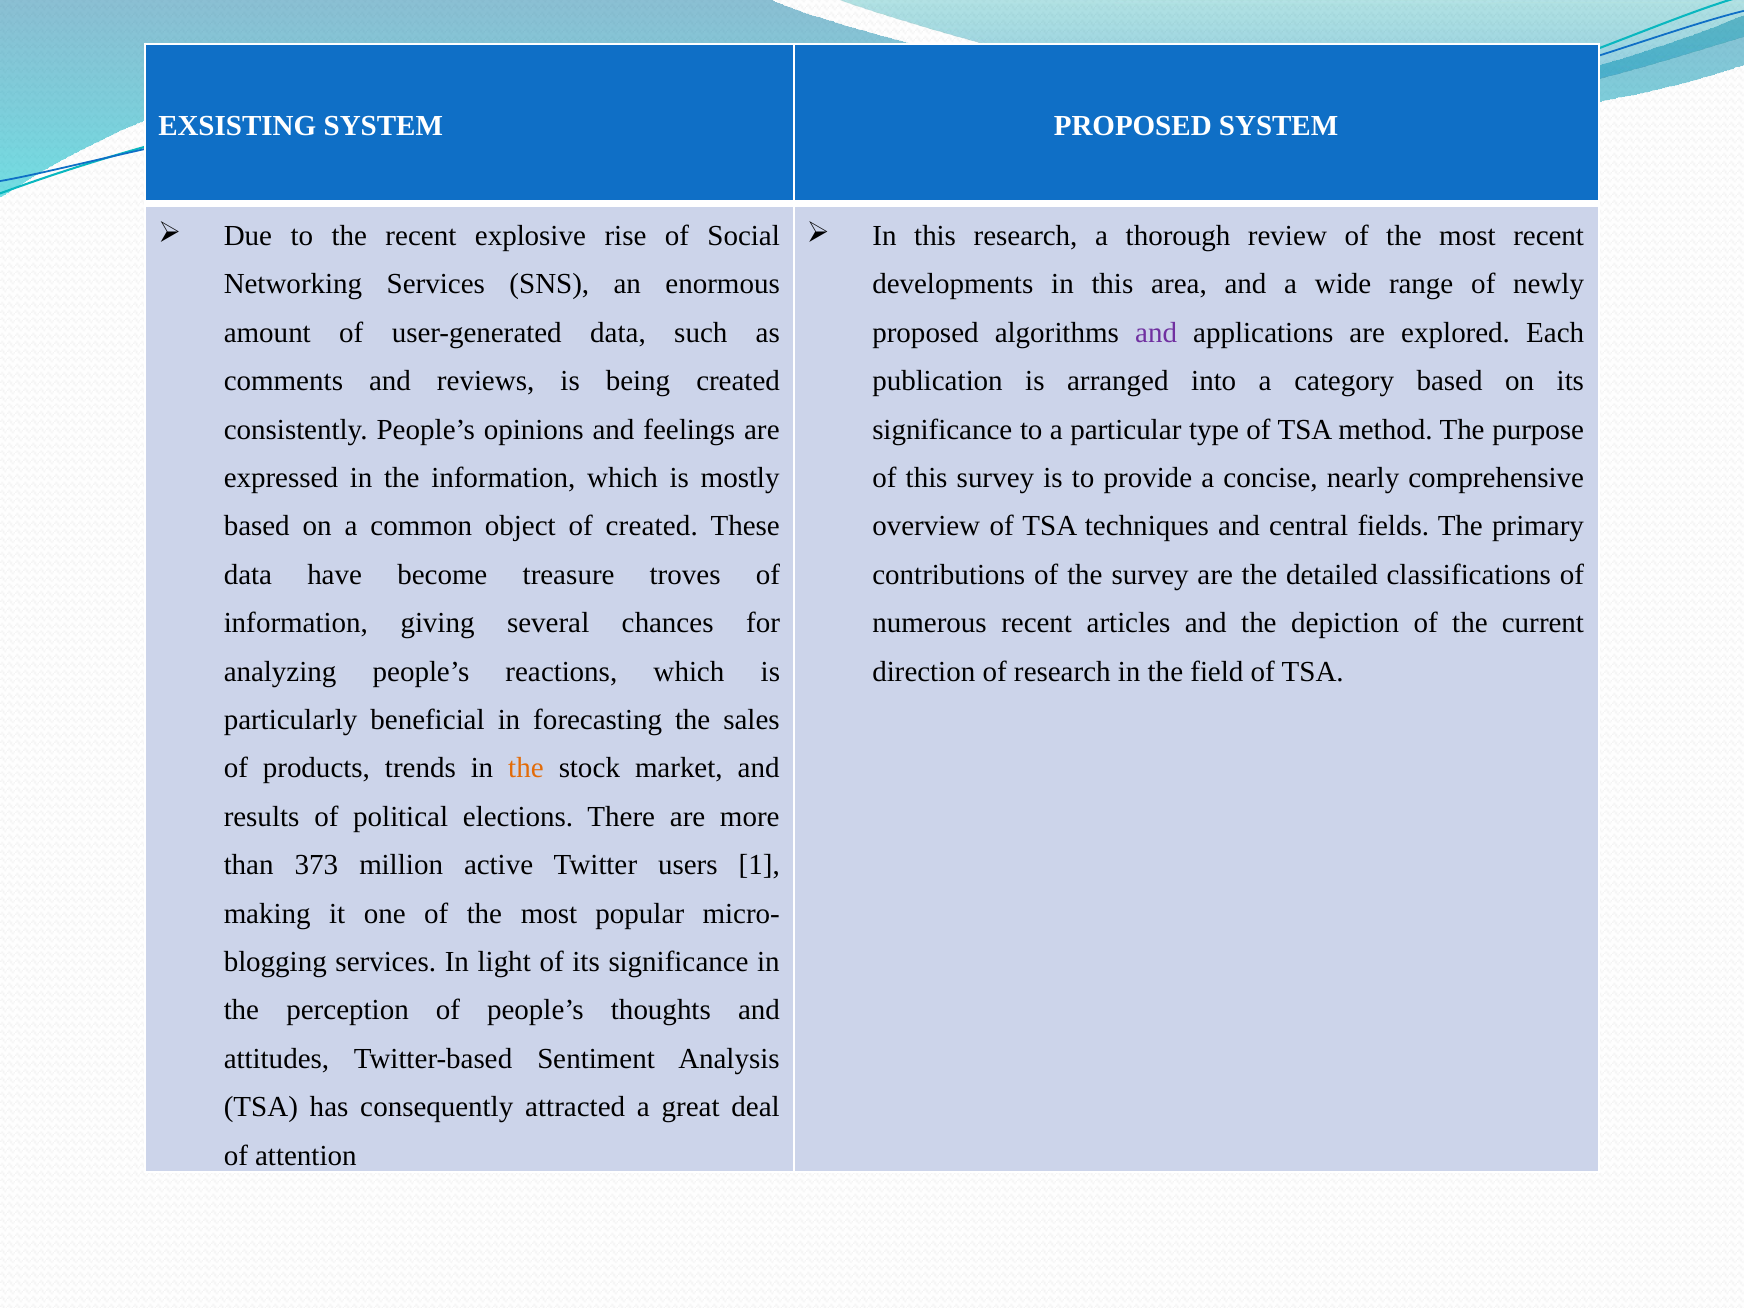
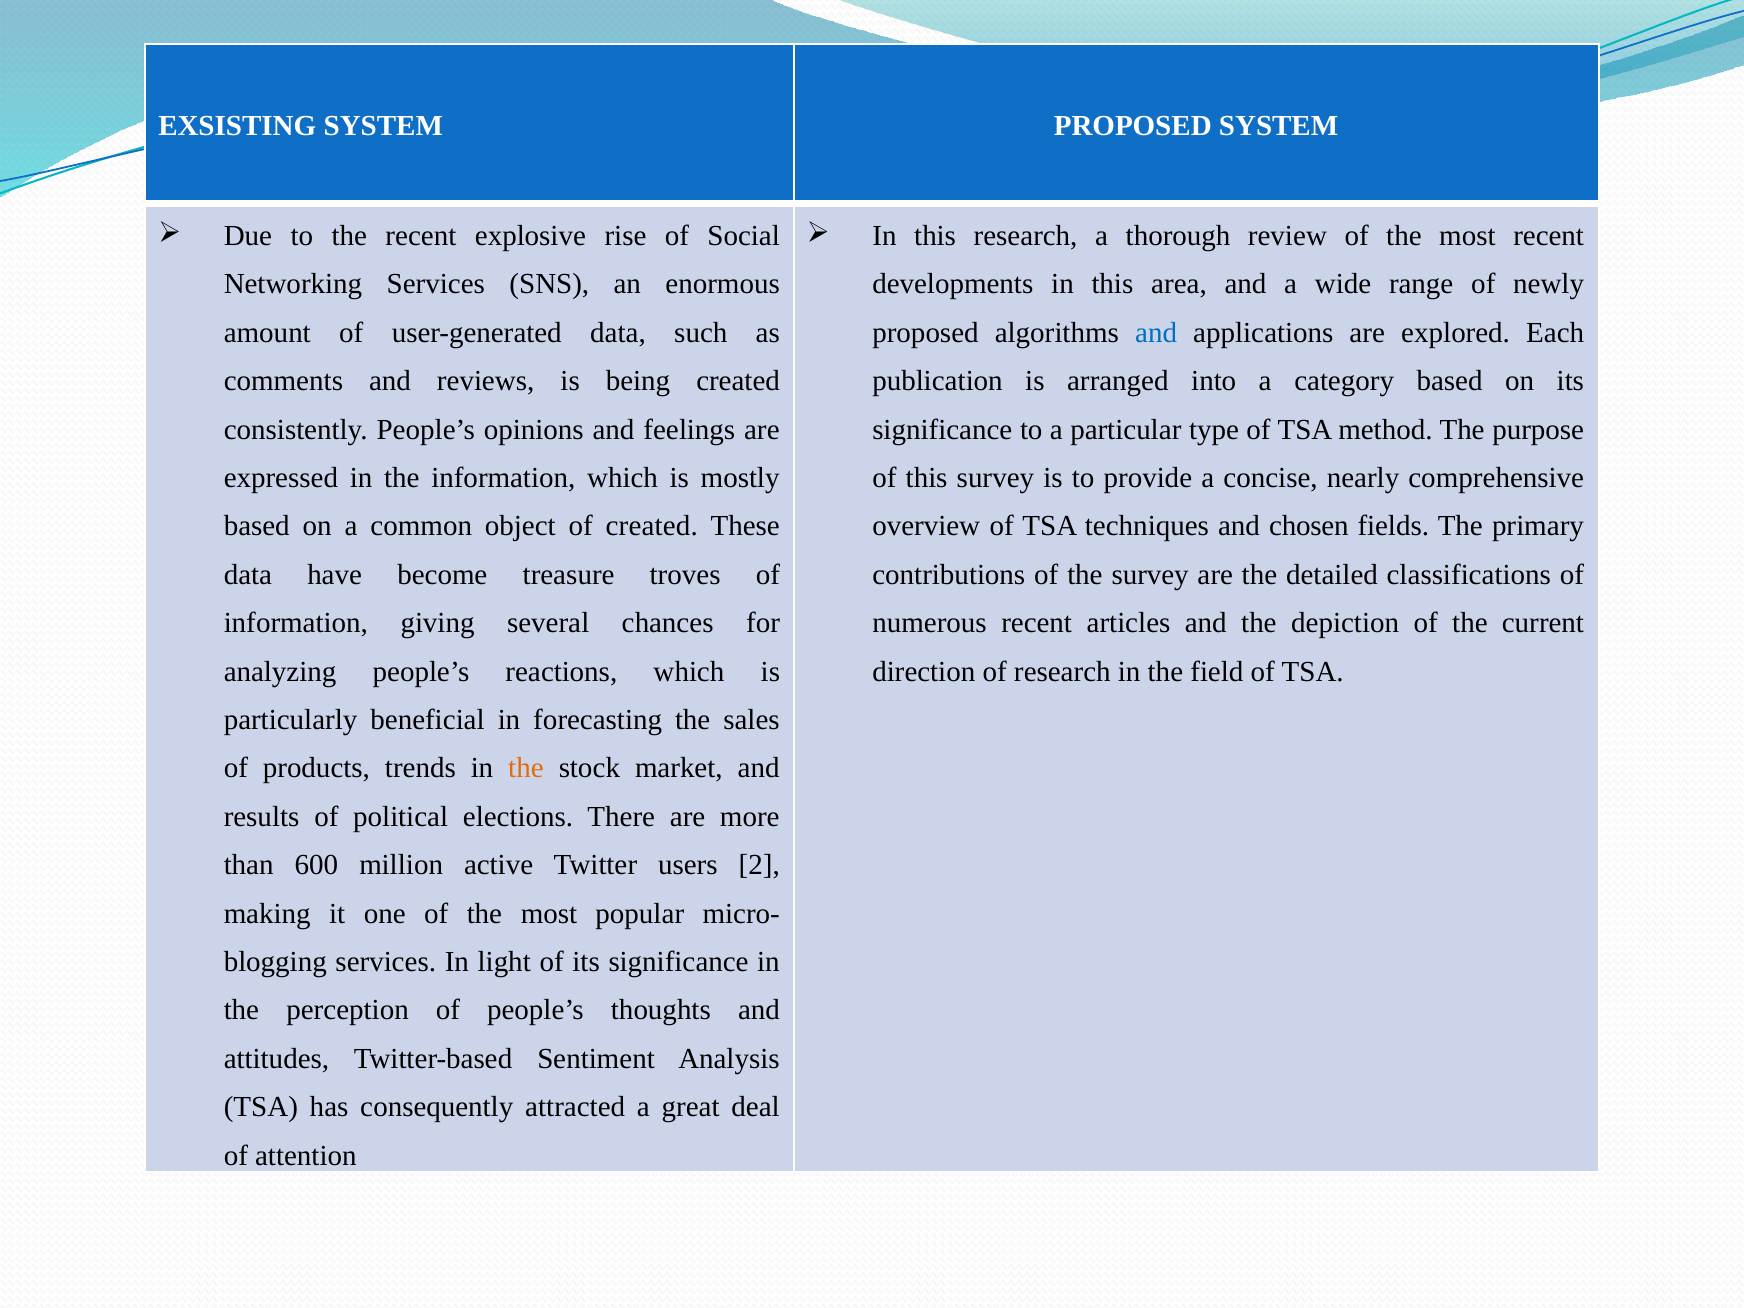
and at (1156, 333) colour: purple -> blue
central: central -> chosen
373: 373 -> 600
1: 1 -> 2
